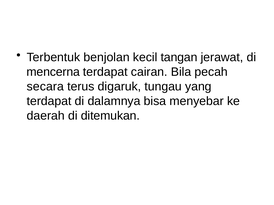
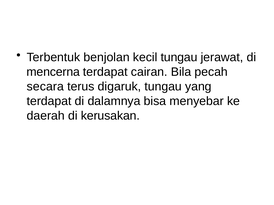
kecil tangan: tangan -> tungau
ditemukan: ditemukan -> kerusakan
